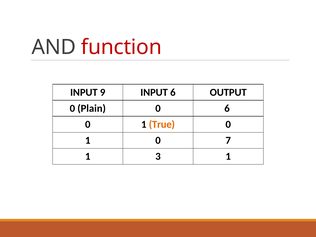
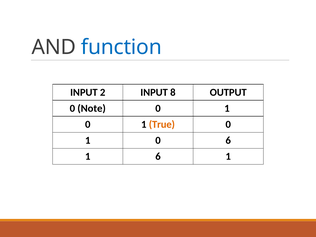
function colour: red -> blue
9: 9 -> 2
INPUT 6: 6 -> 8
Plain: Plain -> Note
6 at (227, 108): 6 -> 1
0 7: 7 -> 6
1 3: 3 -> 6
